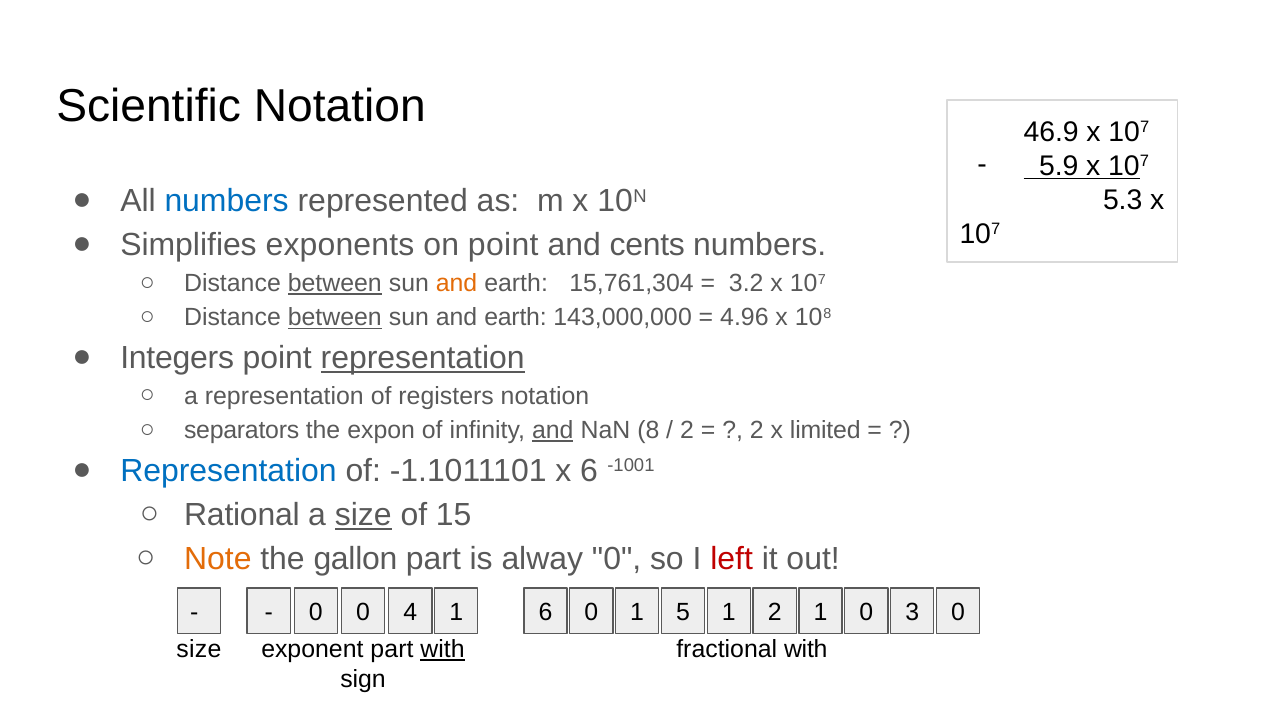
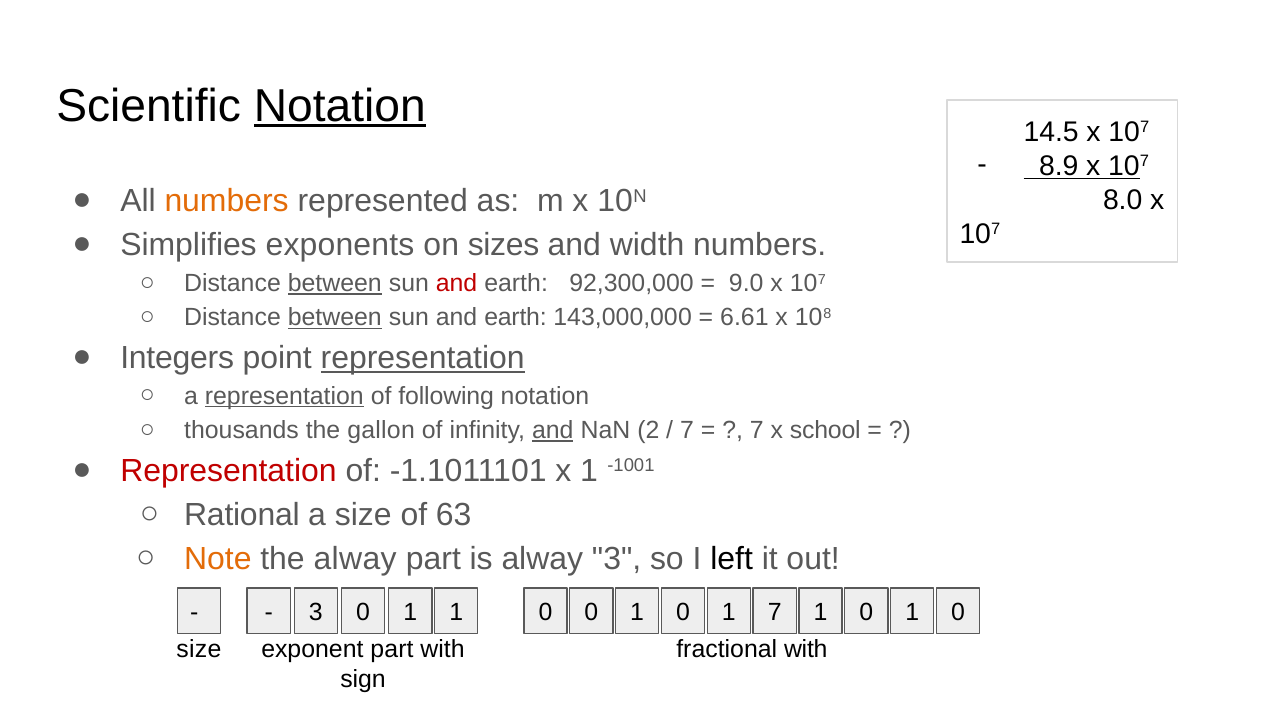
Notation at (340, 106) underline: none -> present
46.9: 46.9 -> 14.5
5.9: 5.9 -> 8.9
numbers at (227, 201) colour: blue -> orange
5.3: 5.3 -> 8.0
on point: point -> sizes
cents: cents -> width
and at (457, 283) colour: orange -> red
15,761,304: 15,761,304 -> 92,300,000
3.2: 3.2 -> 9.0
4.96: 4.96 -> 6.61
representation at (284, 396) underline: none -> present
registers: registers -> following
separators: separators -> thousands
expon: expon -> gallon
8: 8 -> 2
2 at (687, 430): 2 -> 7
2 at (757, 430): 2 -> 7
limited: limited -> school
Representation at (228, 471) colour: blue -> red
x 6: 6 -> 1
size at (363, 515) underline: present -> none
15: 15 -> 63
the gallon: gallon -> alway
alway 0: 0 -> 3
left colour: red -> black
0 at (316, 612): 0 -> 3
4 at (410, 612): 4 -> 1
6 at (546, 612): 6 -> 0
5 at (683, 612): 5 -> 0
1 2: 2 -> 7
3 at (912, 612): 3 -> 1
with at (442, 649) underline: present -> none
